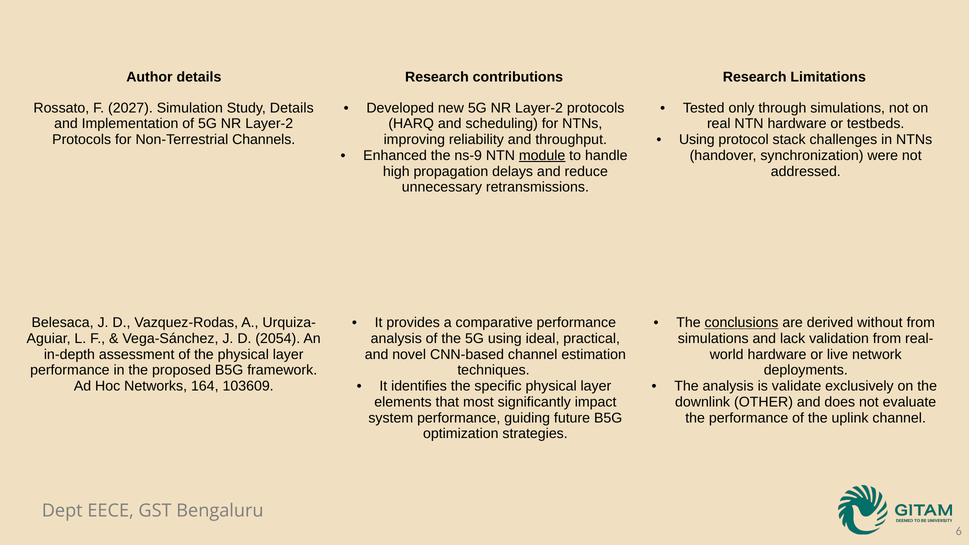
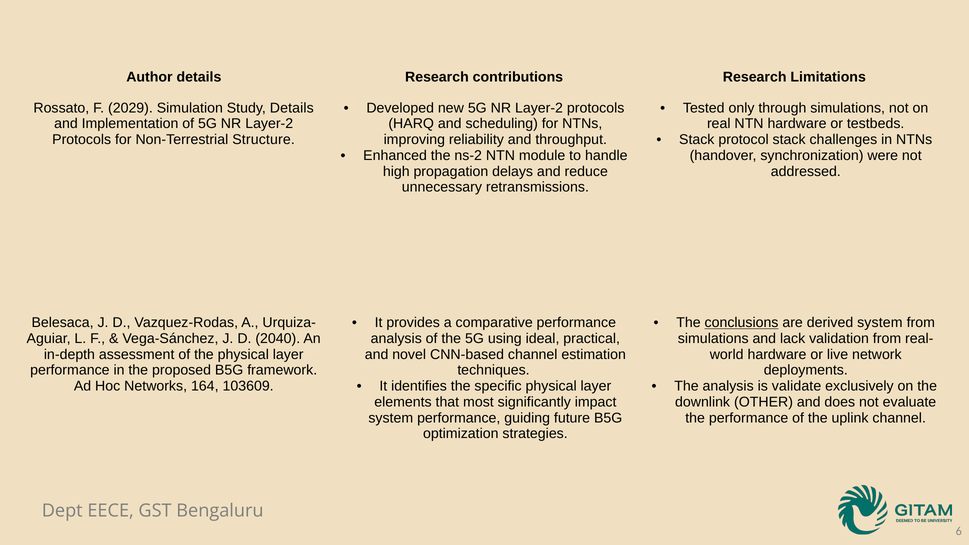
2027: 2027 -> 2029
Channels: Channels -> Structure
Using at (697, 140): Using -> Stack
ns-9: ns-9 -> ns-2
module underline: present -> none
derived without: without -> system
2054: 2054 -> 2040
